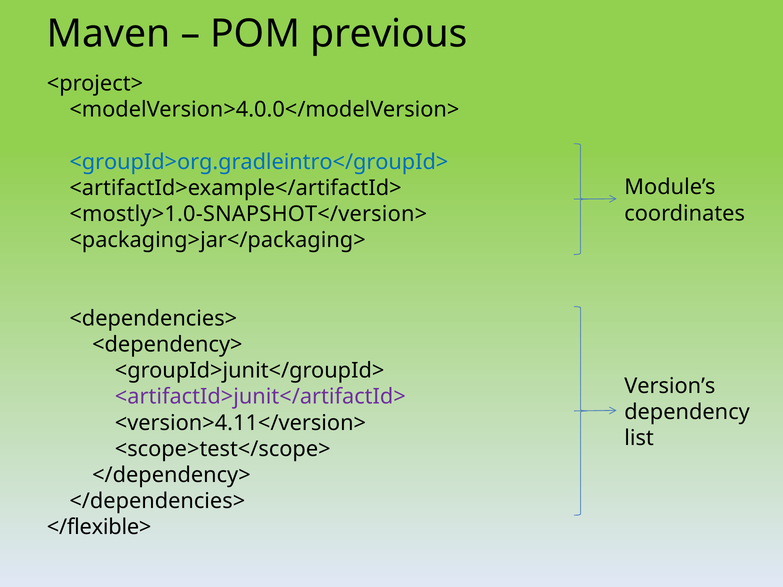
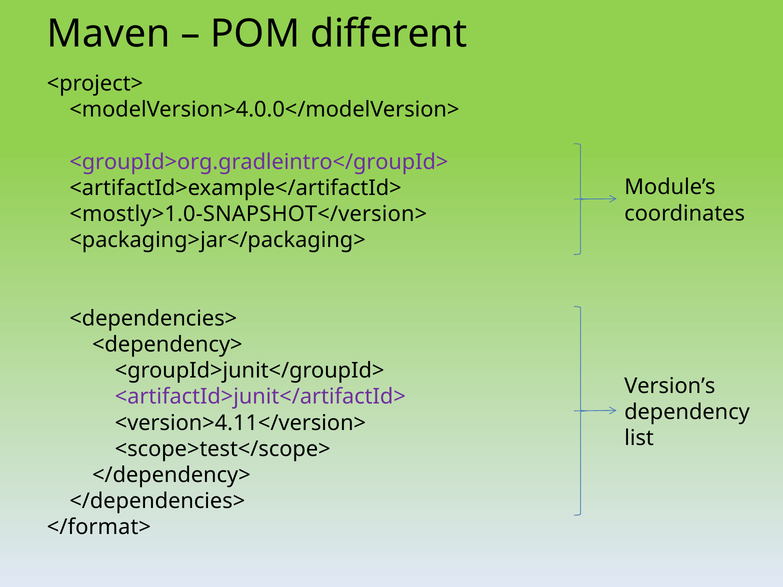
previous: previous -> different
<groupId>org.gradleintro</groupId> colour: blue -> purple
</flexible>: </flexible> -> </format>
